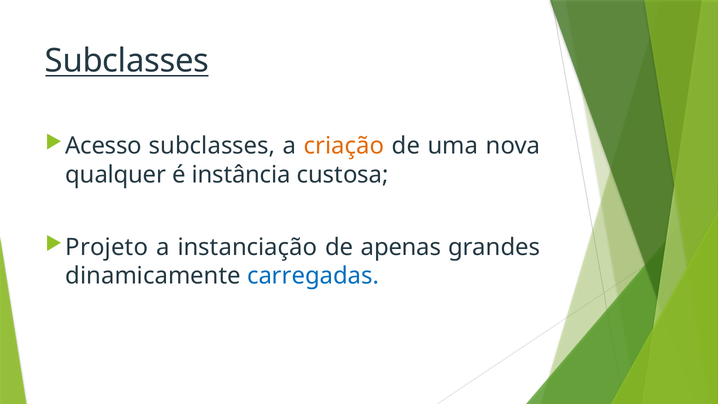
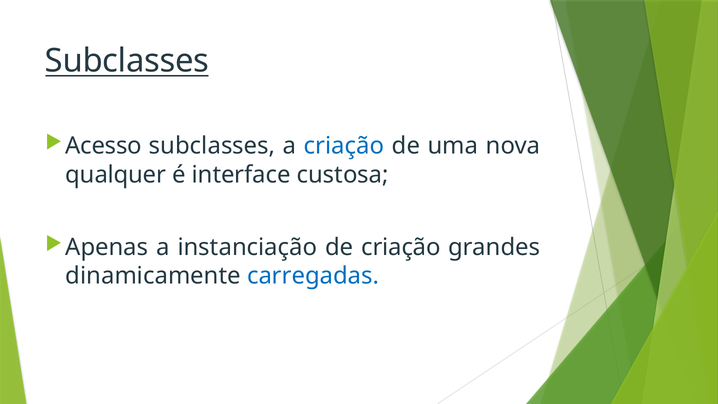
criação at (344, 146) colour: orange -> blue
instância: instância -> interface
Projeto: Projeto -> Apenas
de apenas: apenas -> criação
